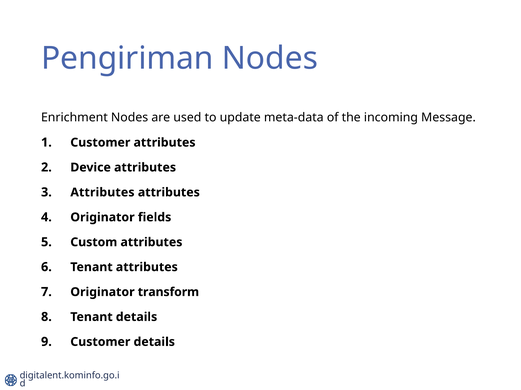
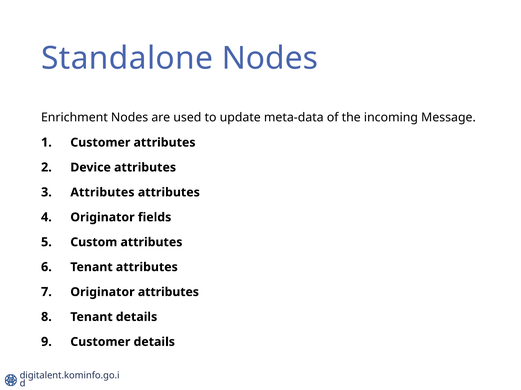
Pengiriman: Pengiriman -> Standalone
Originator transform: transform -> attributes
